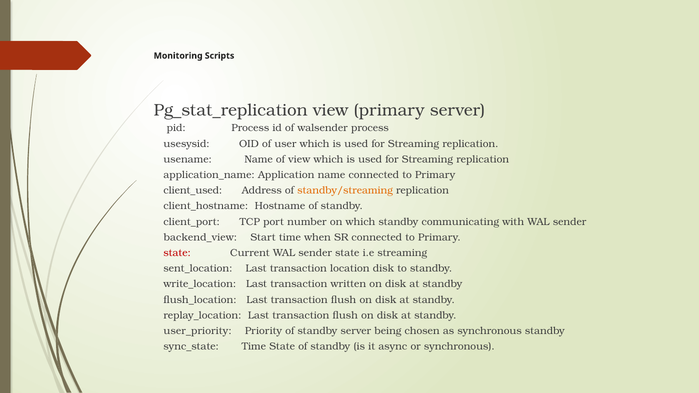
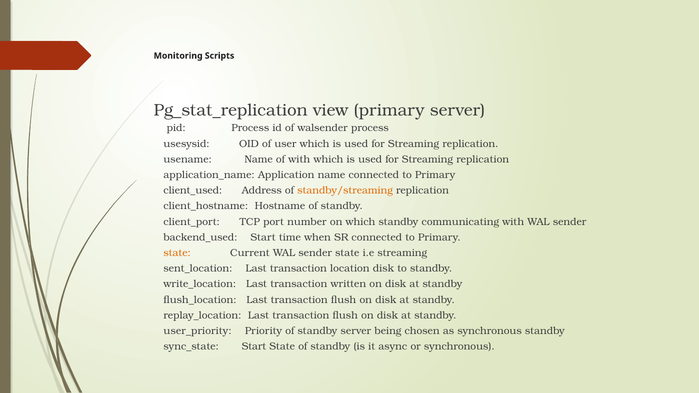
of view: view -> with
backend_view: backend_view -> backend_used
state at (177, 253) colour: red -> orange
sync_state Time: Time -> Start
